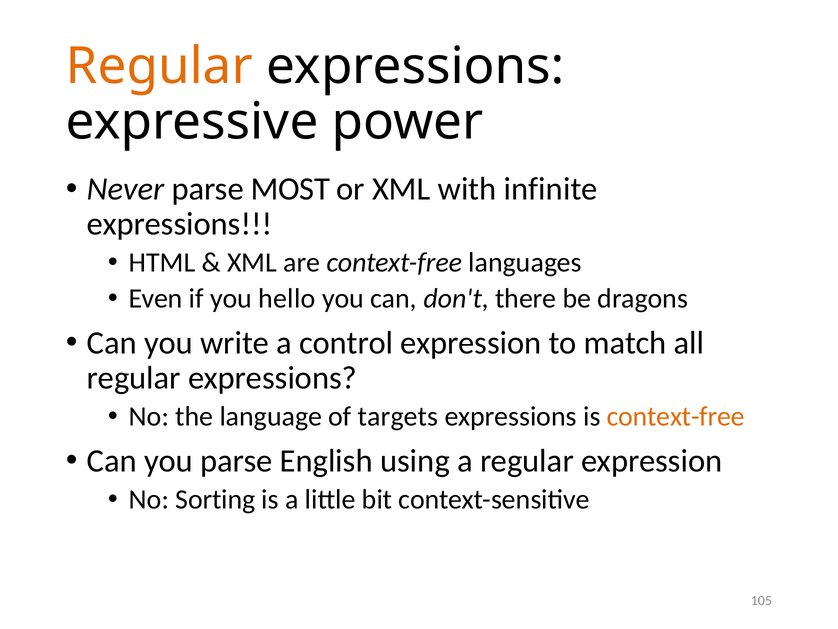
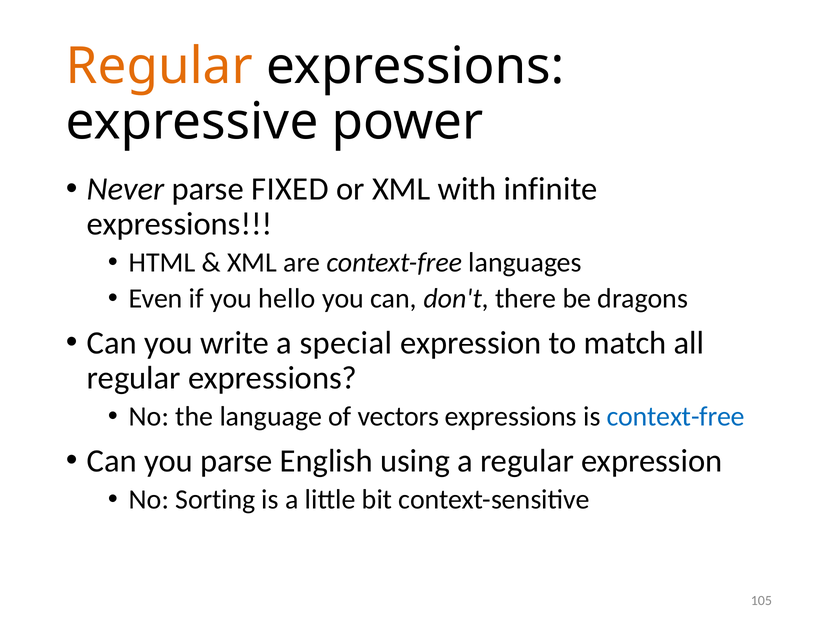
MOST: MOST -> FIXED
control: control -> special
targets: targets -> vectors
context-free at (676, 416) colour: orange -> blue
